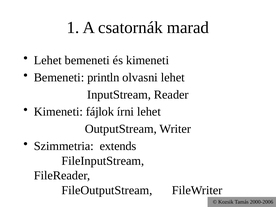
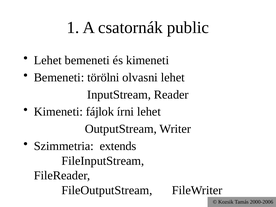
marad: marad -> public
println: println -> törölni
